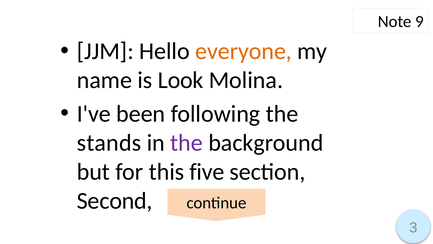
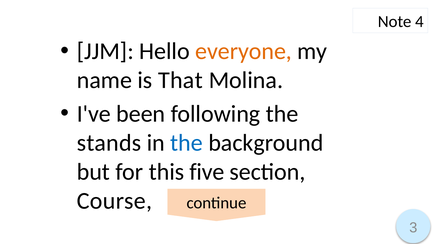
9: 9 -> 4
Look: Look -> That
the at (187, 143) colour: purple -> blue
Second: Second -> Course
